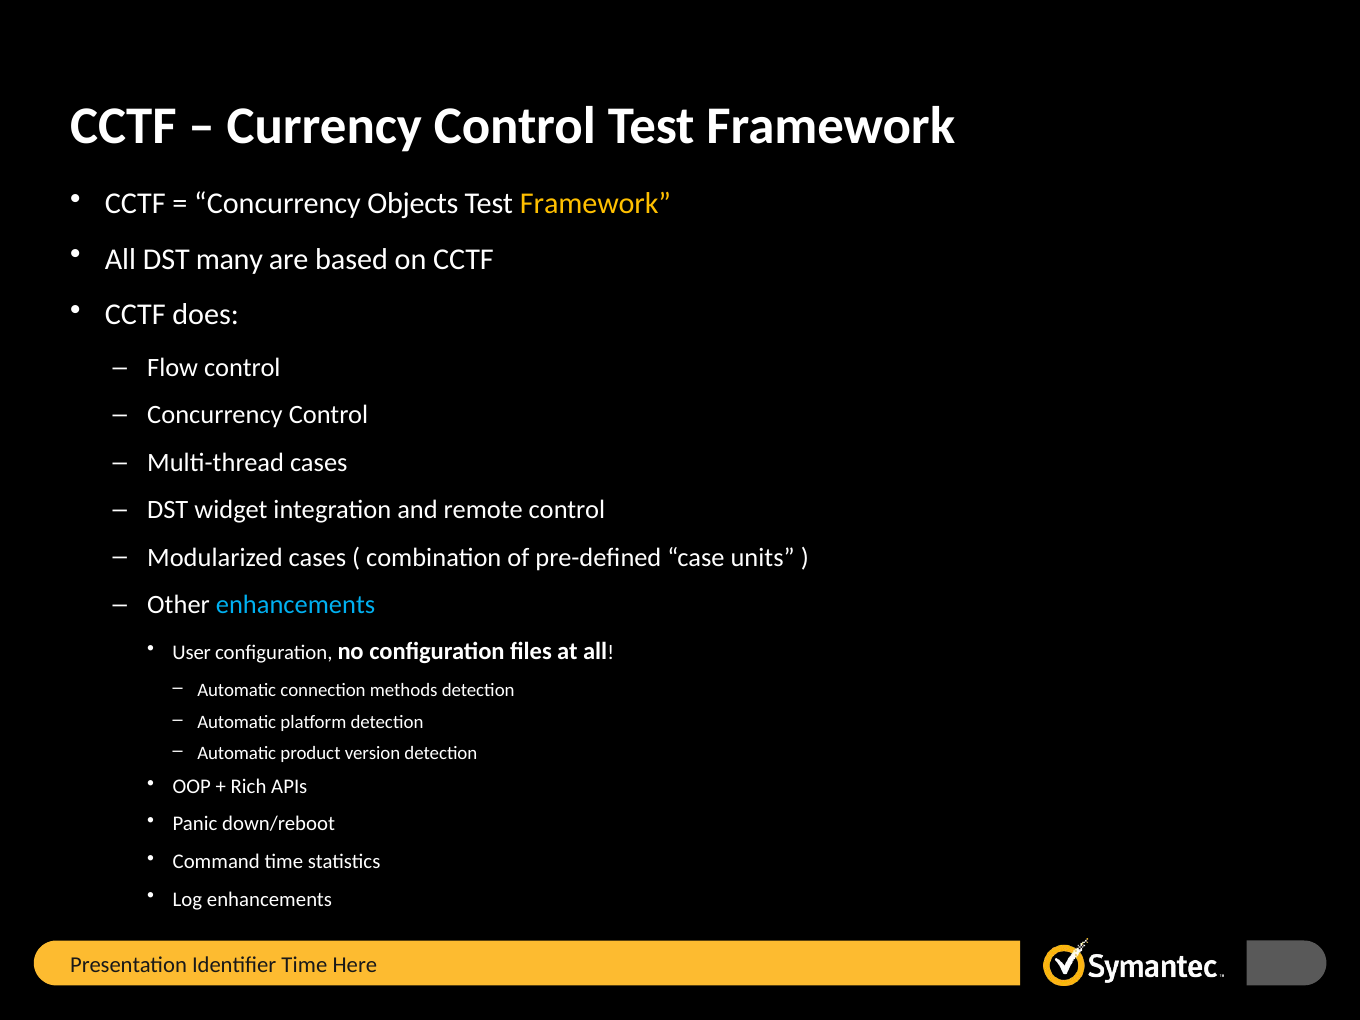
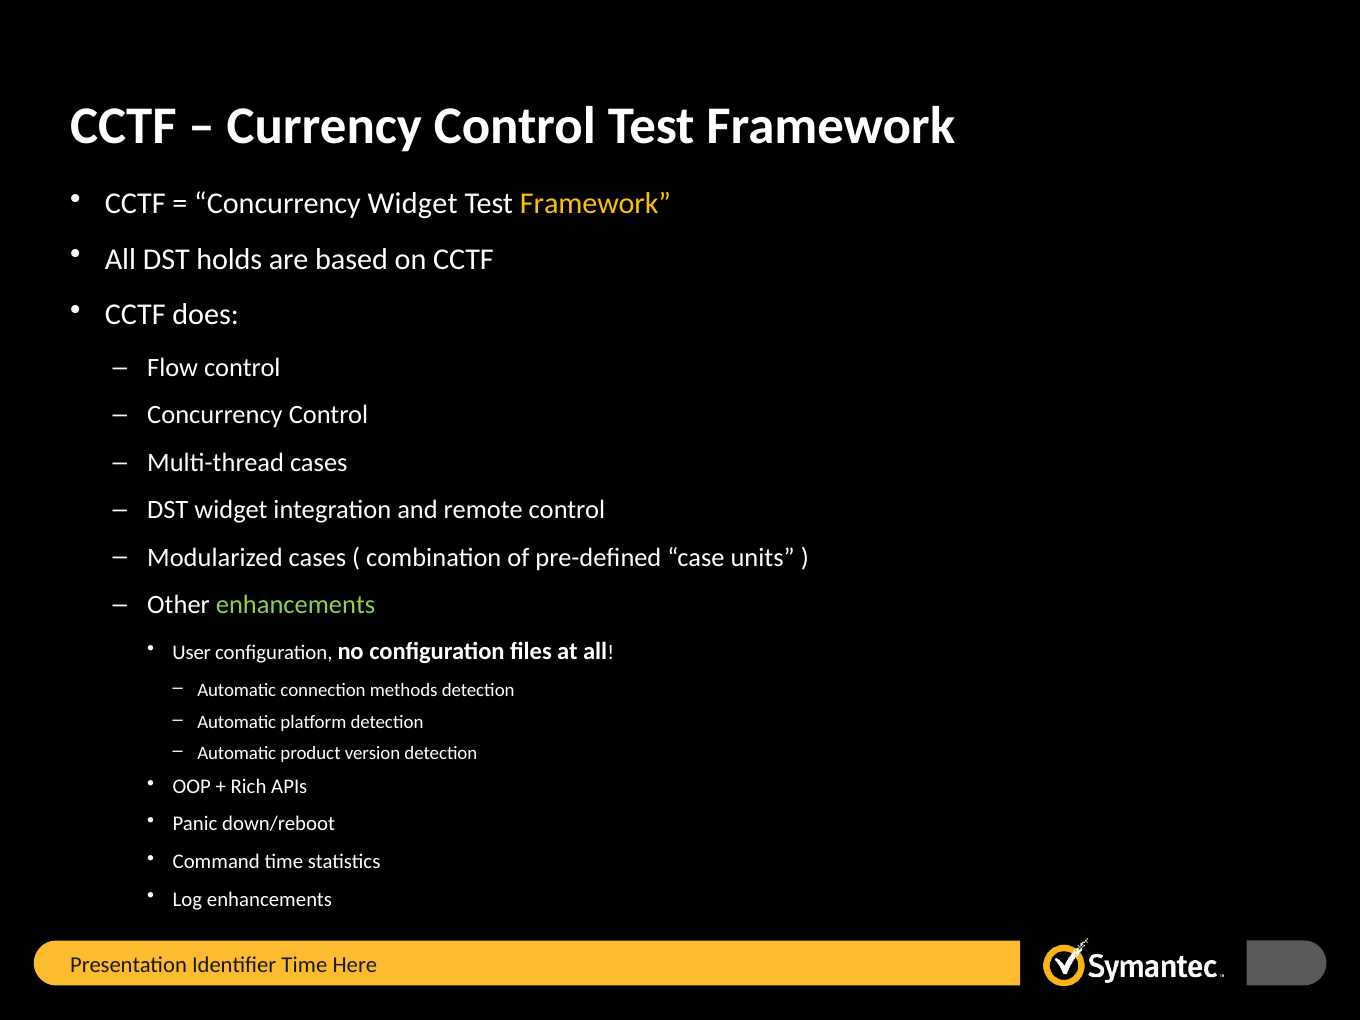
Concurrency Objects: Objects -> Widget
many: many -> holds
enhancements at (296, 605) colour: light blue -> light green
